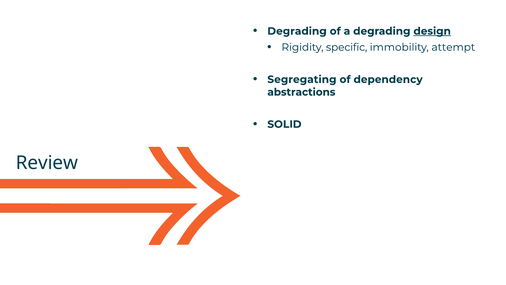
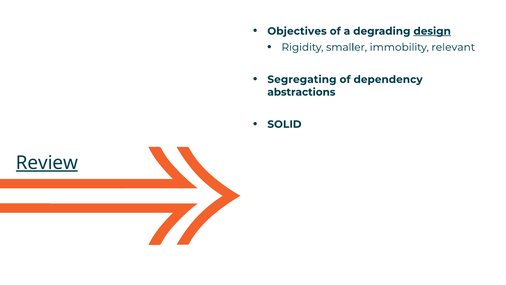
Degrading at (297, 31): Degrading -> Objectives
specific: specific -> smaller
attempt: attempt -> relevant
Review underline: none -> present
